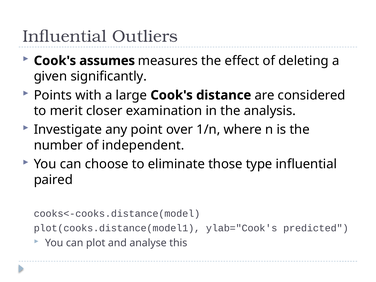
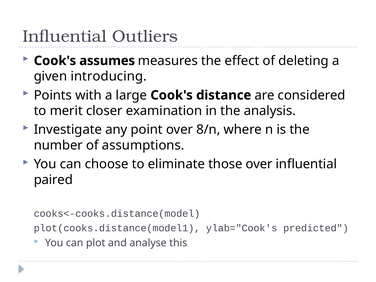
significantly: significantly -> introducing
1/n: 1/n -> 8/n
independent: independent -> assumptions
those type: type -> over
